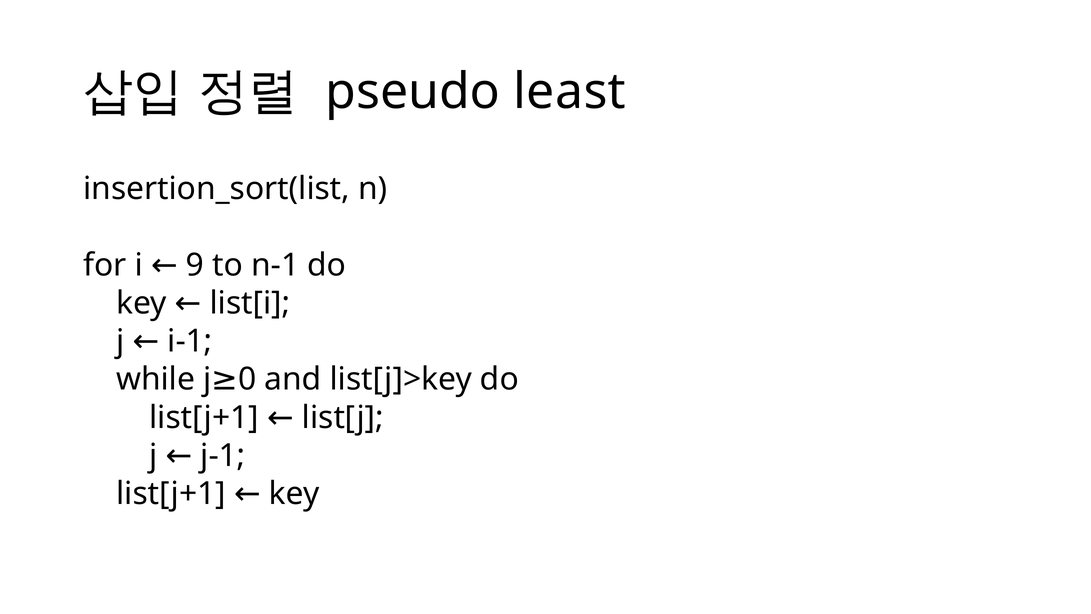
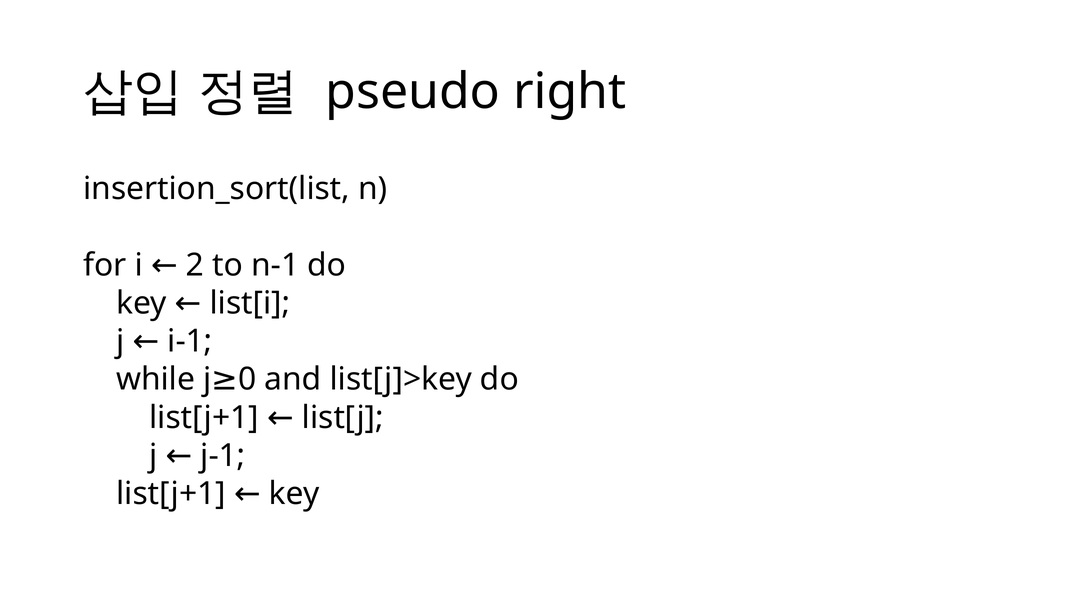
least: least -> right
9: 9 -> 2
